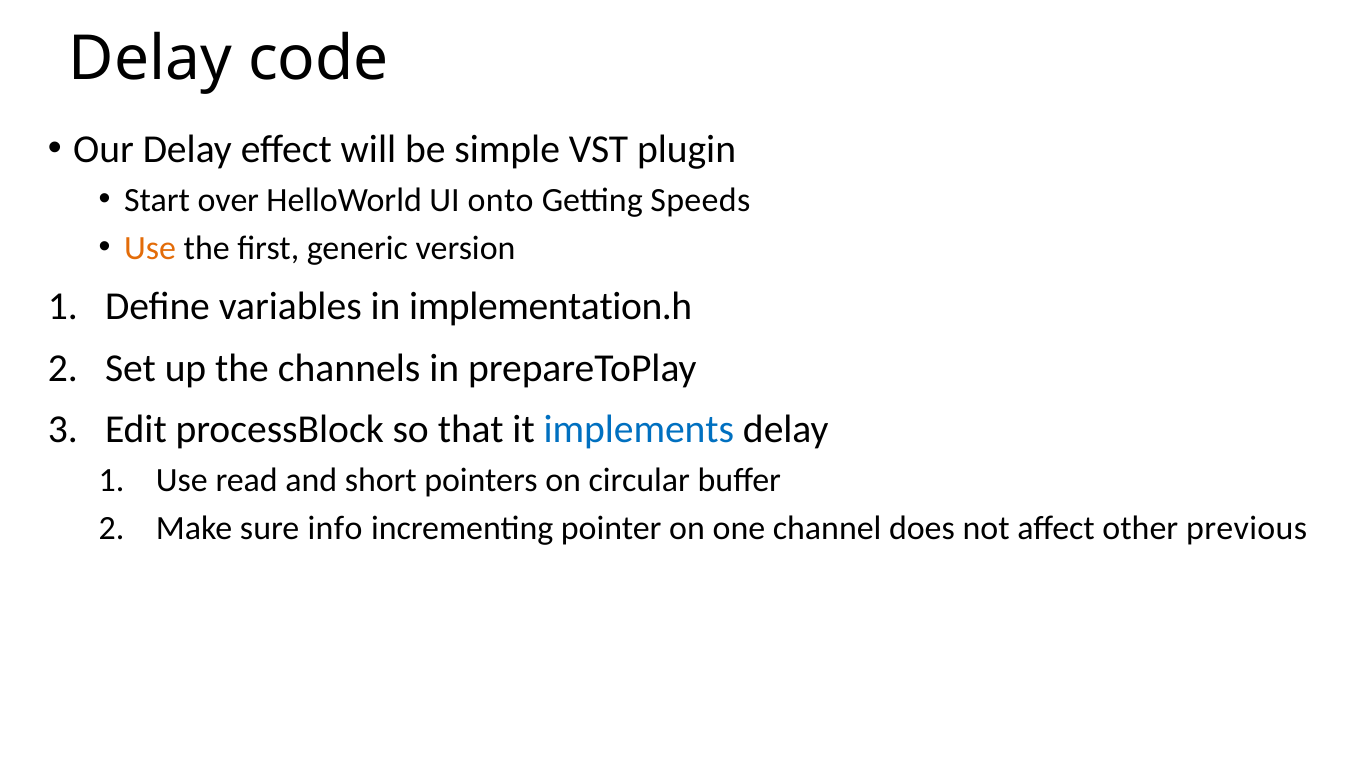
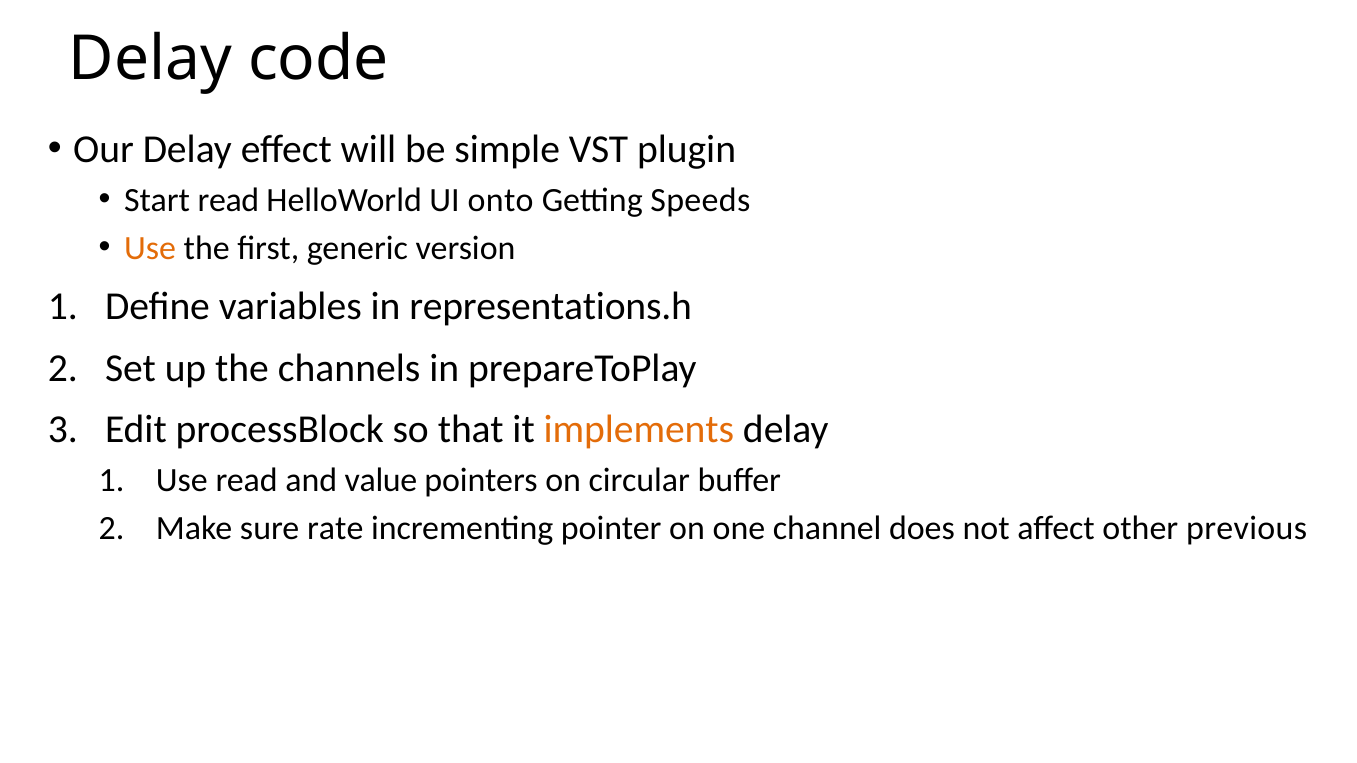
Start over: over -> read
implementation.h: implementation.h -> representations.h
implements colour: blue -> orange
short: short -> value
info: info -> rate
